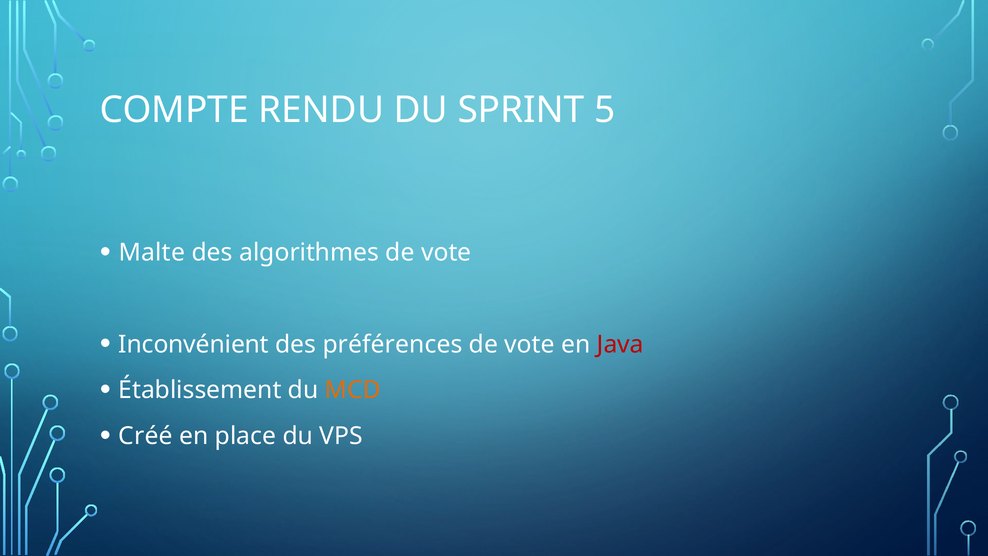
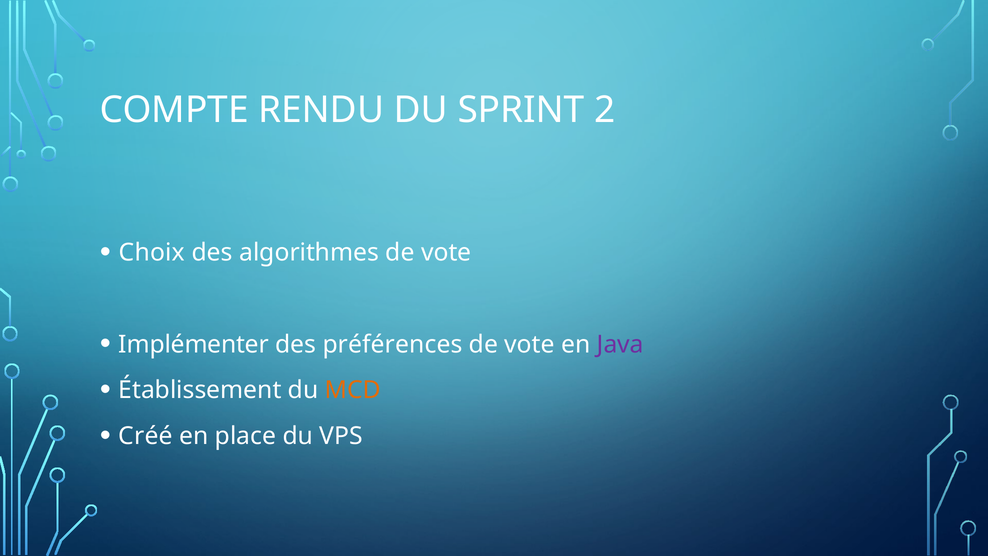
5: 5 -> 2
Malte: Malte -> Choix
Inconvénient: Inconvénient -> Implémenter
Java colour: red -> purple
